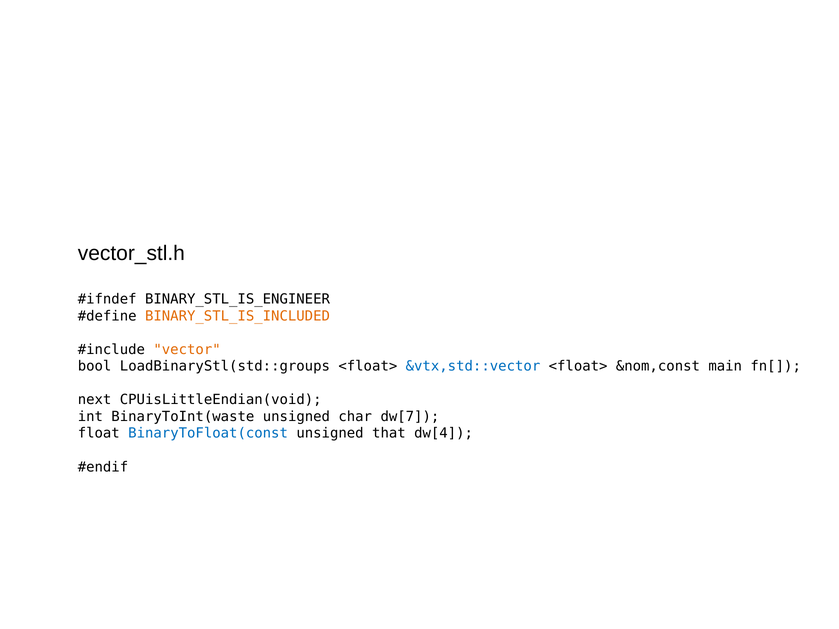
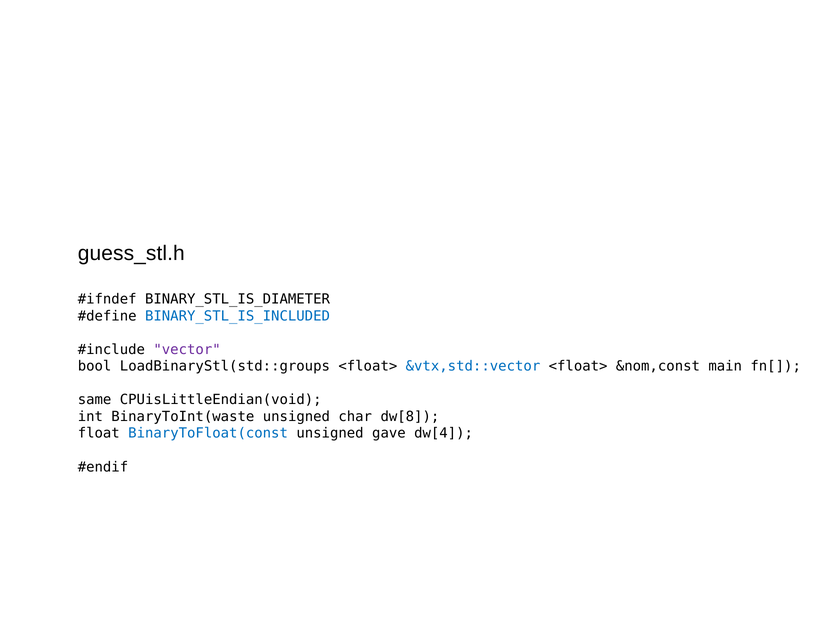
vector_stl.h: vector_stl.h -> guess_stl.h
BINARY_STL_IS_ENGINEER: BINARY_STL_IS_ENGINEER -> BINARY_STL_IS_DIAMETER
BINARY_STL_IS_INCLUDED colour: orange -> blue
vector colour: orange -> purple
next: next -> same
dw[7: dw[7 -> dw[8
that: that -> gave
